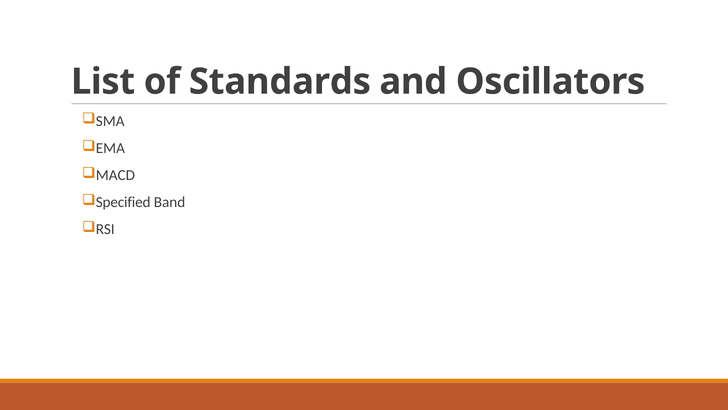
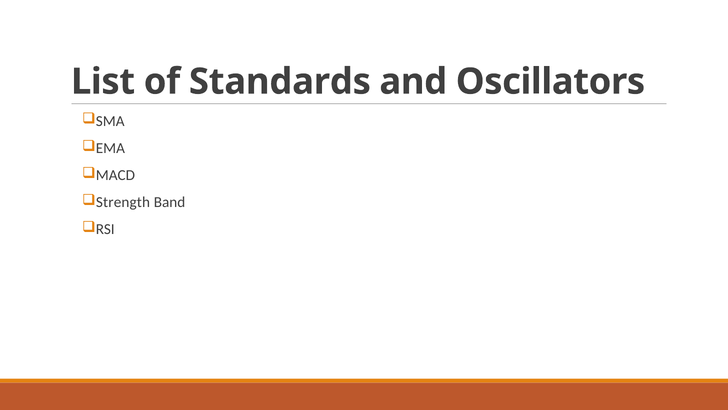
Specified: Specified -> Strength
